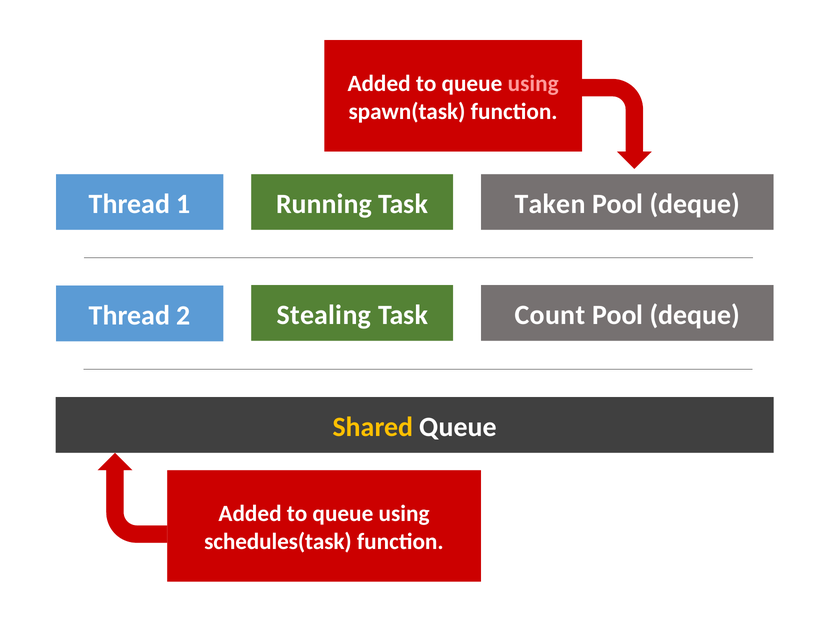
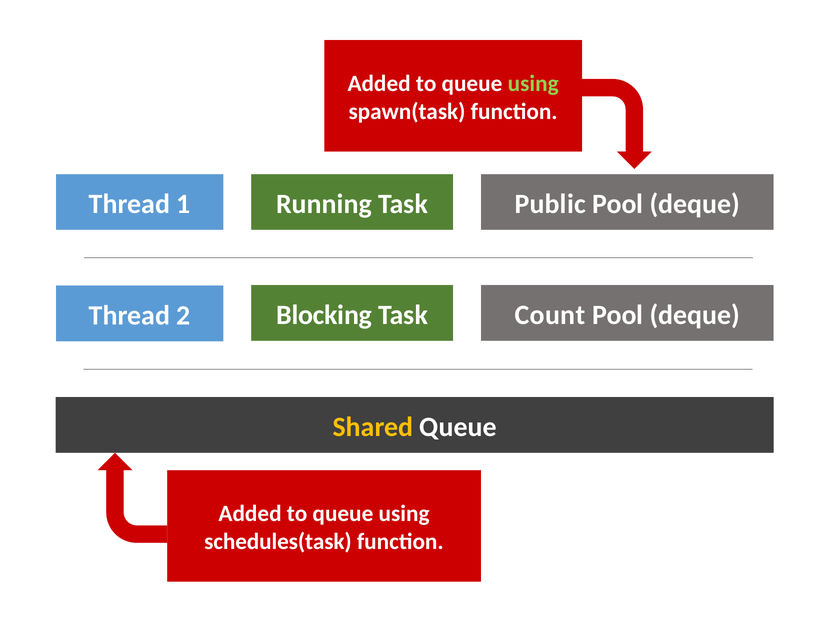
using at (533, 83) colour: pink -> light green
Taken: Taken -> Public
Stealing: Stealing -> Blocking
